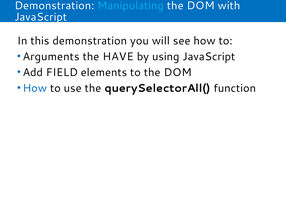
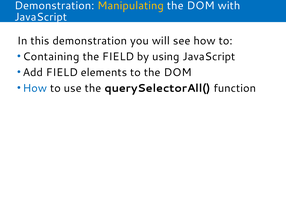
Manipulating colour: light blue -> yellow
Arguments: Arguments -> Containing
the HAVE: HAVE -> FIELD
